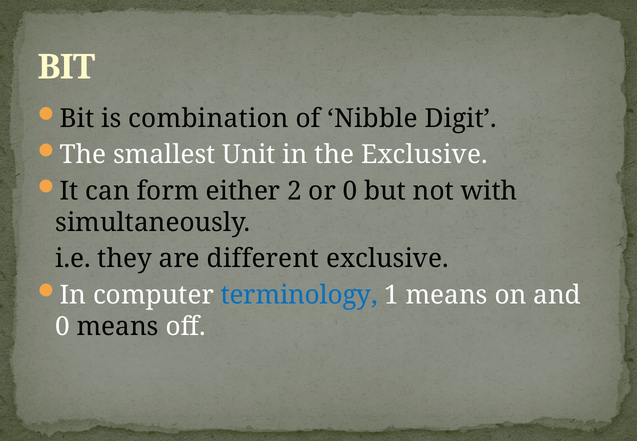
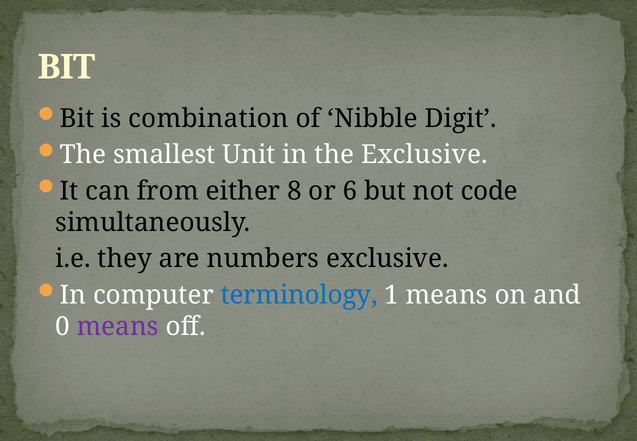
form: form -> from
2: 2 -> 8
or 0: 0 -> 6
with: with -> code
different: different -> numbers
means at (118, 326) colour: black -> purple
